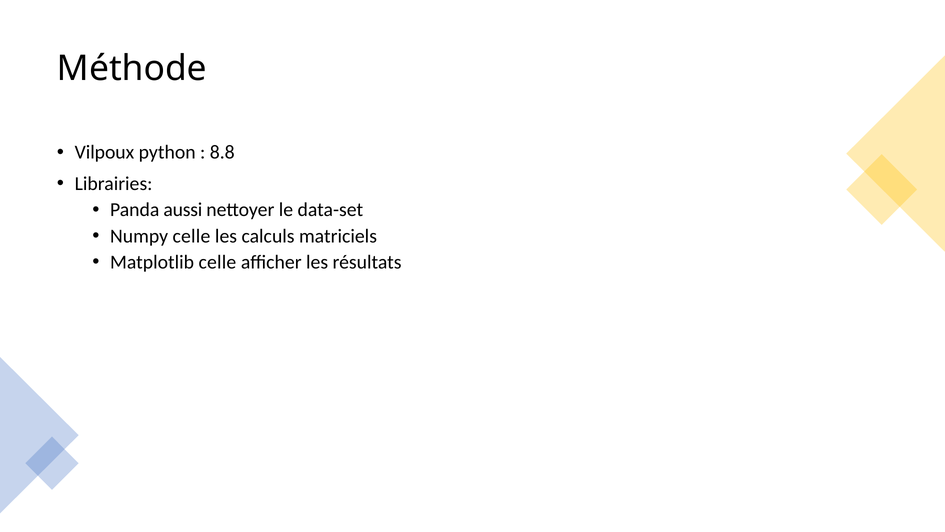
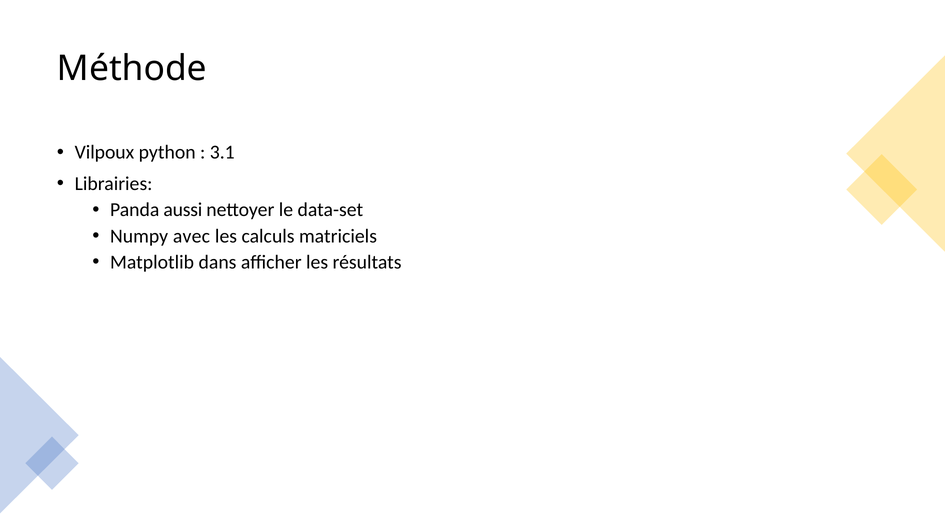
8.8: 8.8 -> 3.1
Numpy celle: celle -> avec
Matplotlib celle: celle -> dans
